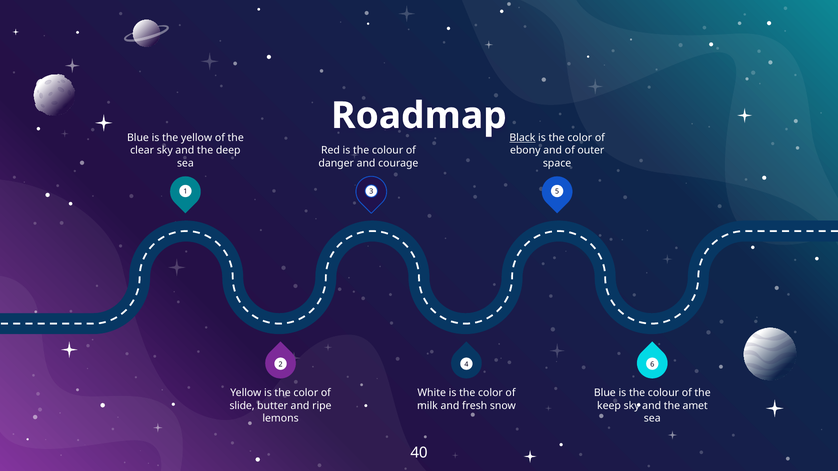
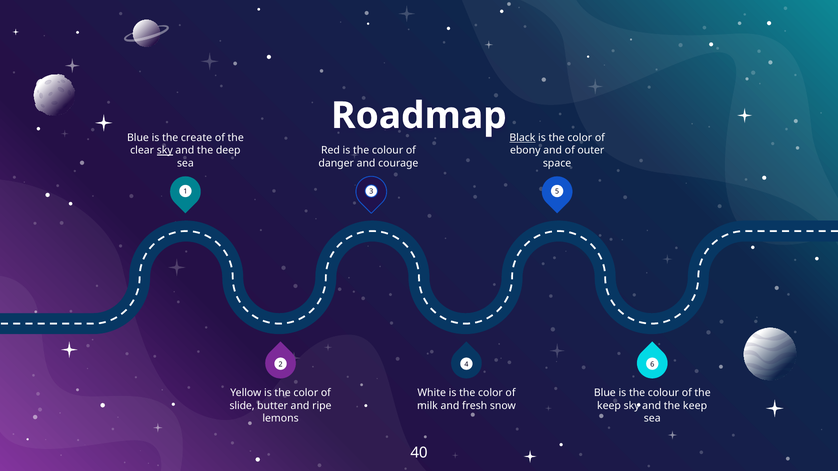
the yellow: yellow -> create
sky at (165, 151) underline: none -> present
and the amet: amet -> keep
